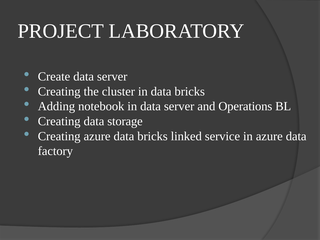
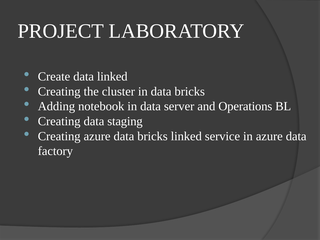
Create data server: server -> linked
storage: storage -> staging
